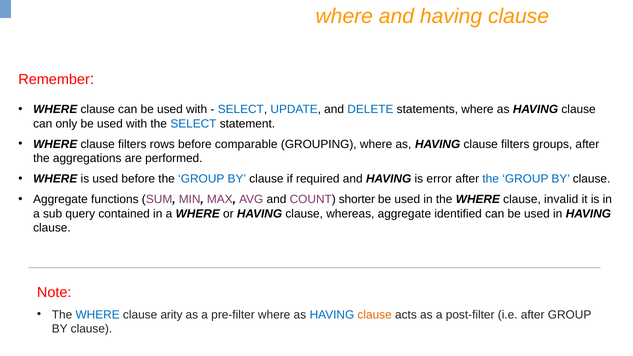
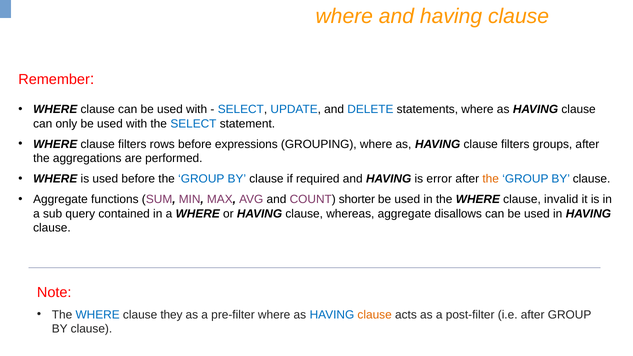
comparable: comparable -> expressions
the at (491, 179) colour: blue -> orange
identified: identified -> disallows
arity: arity -> they
